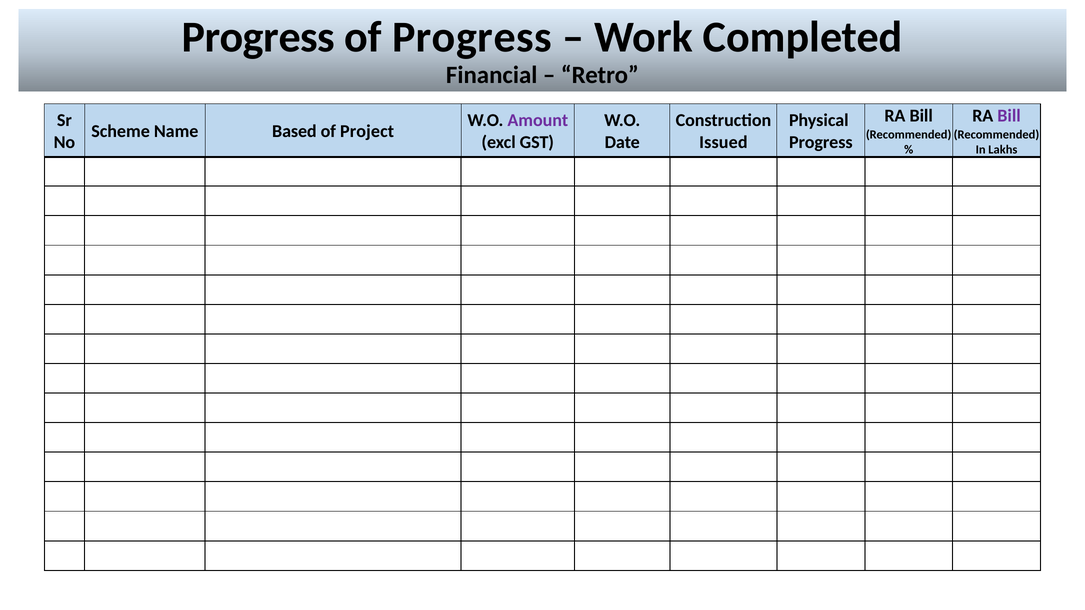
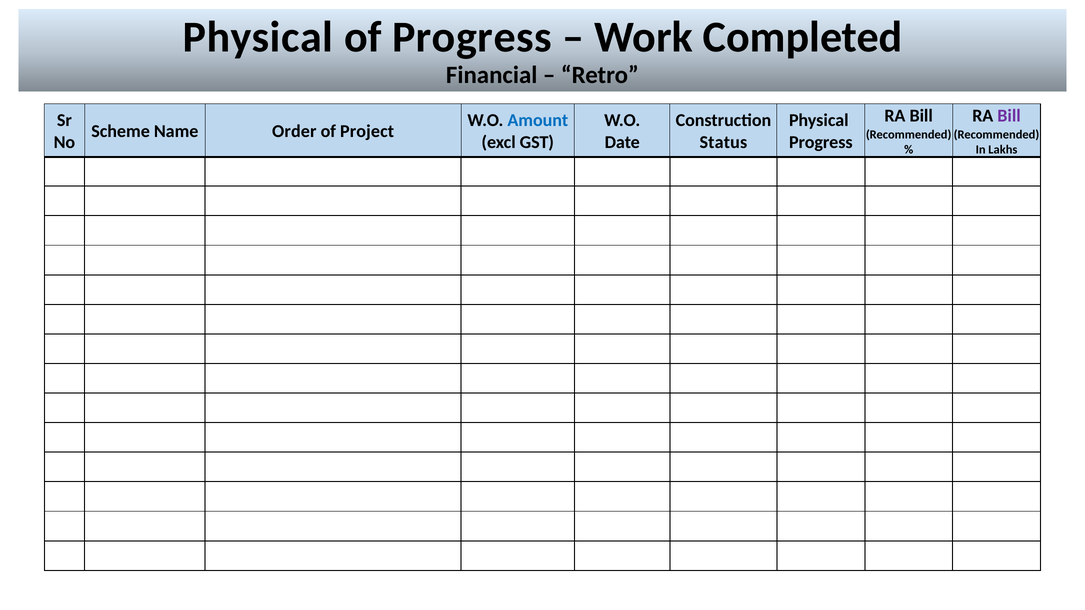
Progress at (258, 37): Progress -> Physical
Amount colour: purple -> blue
Based: Based -> Order
Issued: Issued -> Status
